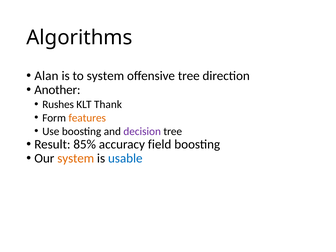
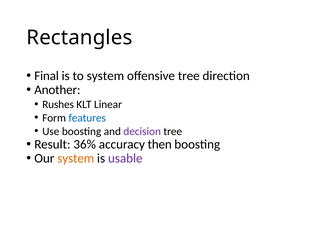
Algorithms: Algorithms -> Rectangles
Alan: Alan -> Final
Thank: Thank -> Linear
features colour: orange -> blue
85%: 85% -> 36%
field: field -> then
usable colour: blue -> purple
